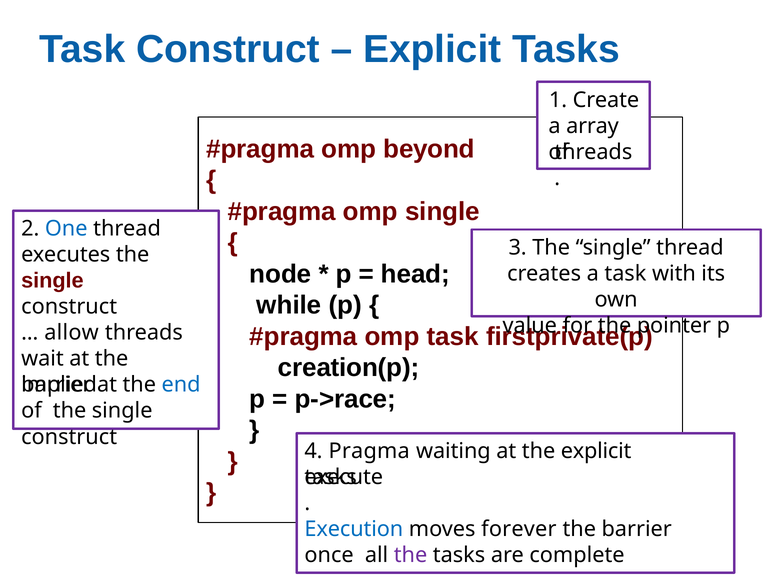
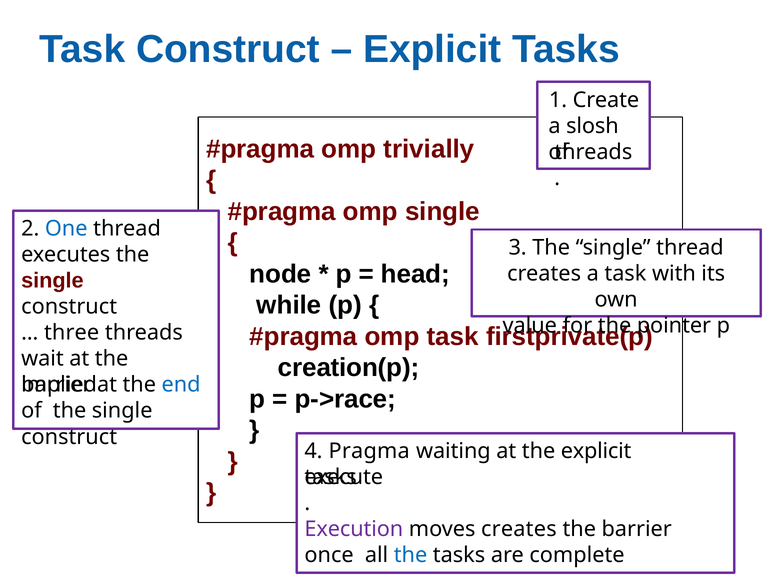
array: array -> slosh
beyond: beyond -> trivially
allow: allow -> three
Execution colour: blue -> purple
moves forever: forever -> creates
the at (411, 555) colour: purple -> blue
